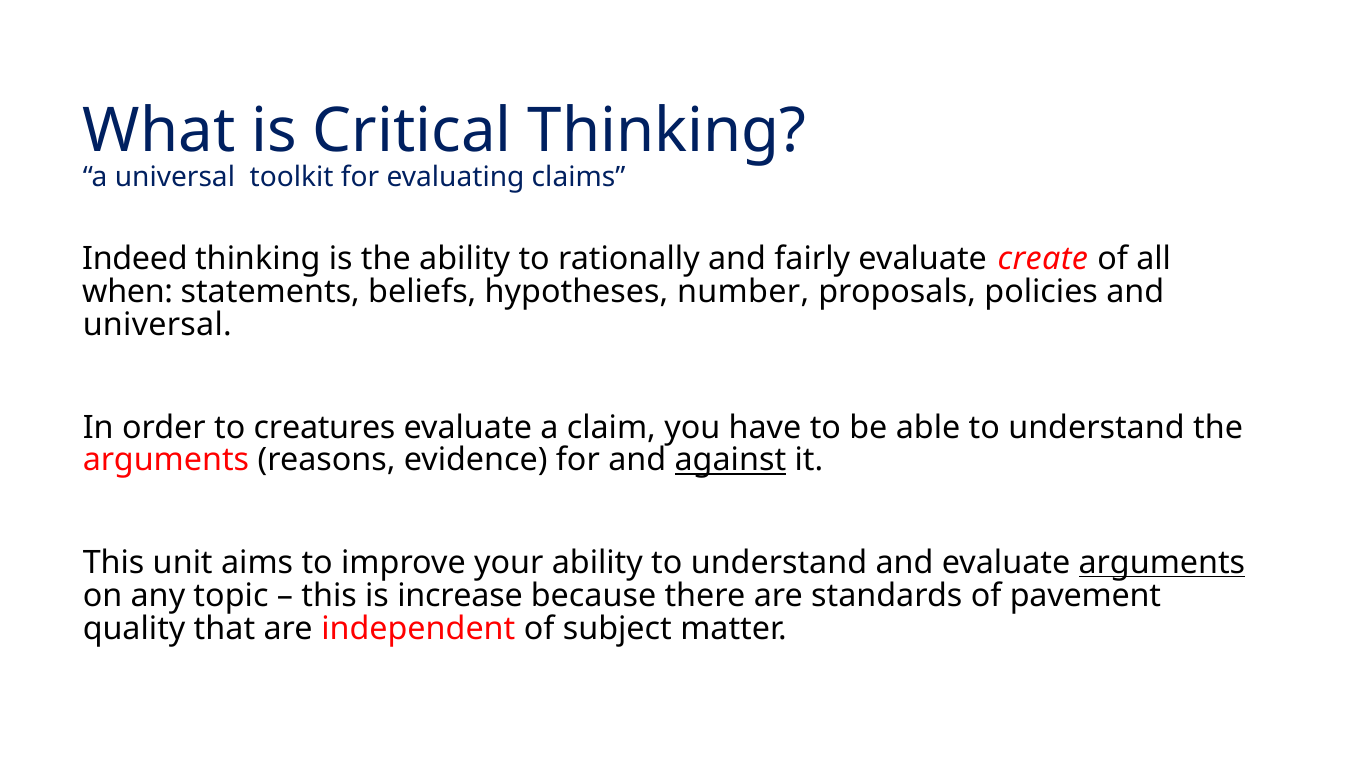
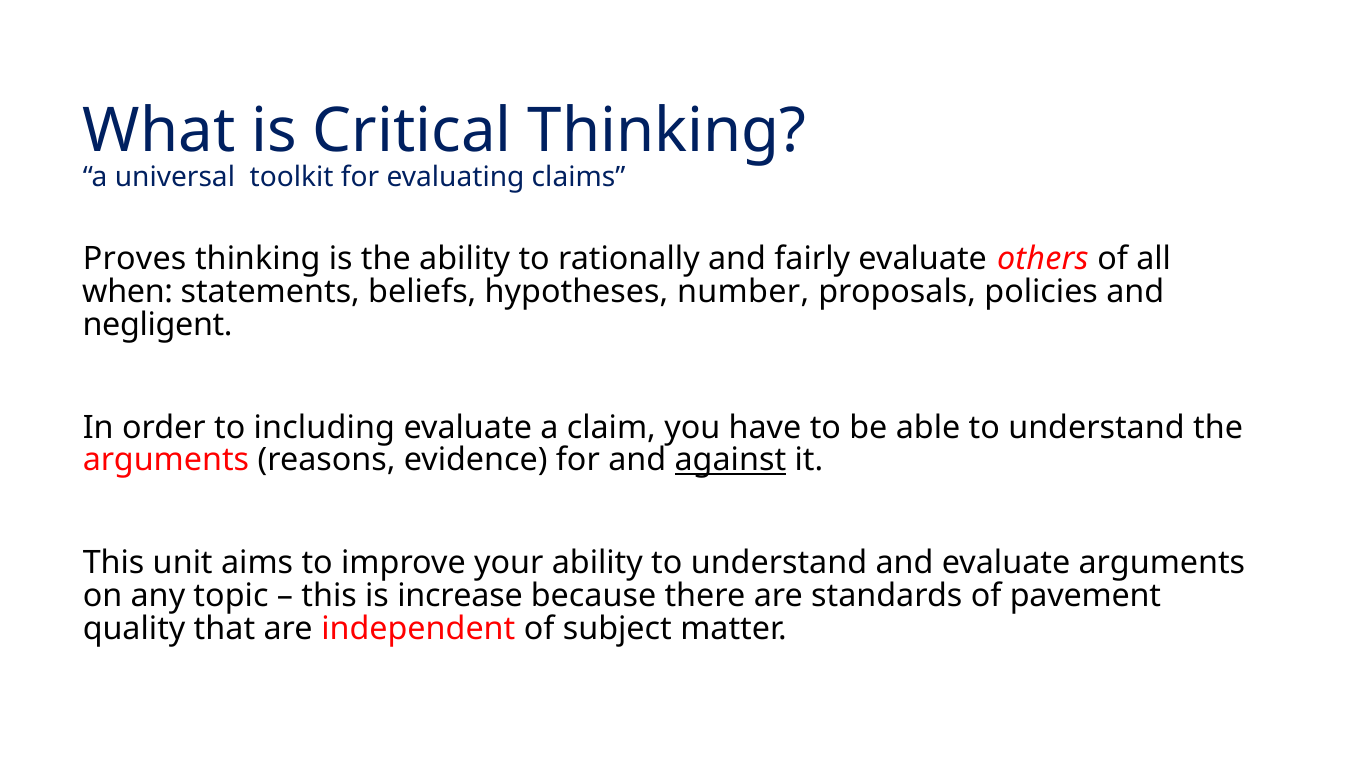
Indeed: Indeed -> Proves
create: create -> others
universal at (157, 325): universal -> negligent
creatures: creatures -> including
arguments at (1162, 563) underline: present -> none
